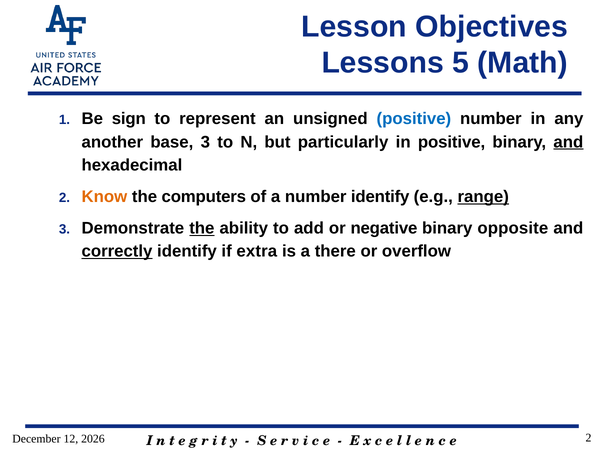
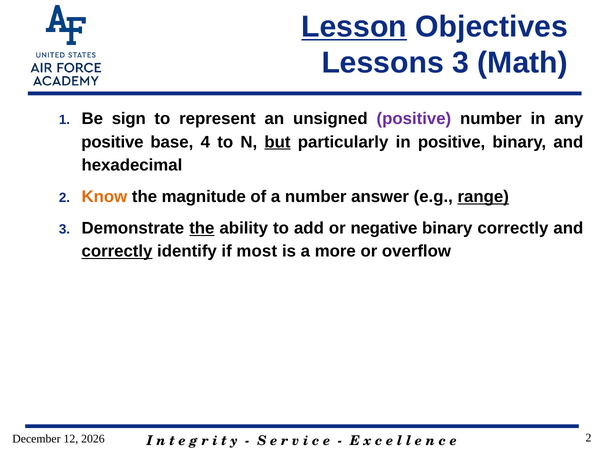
Lesson underline: none -> present
Lessons 5: 5 -> 3
positive at (414, 119) colour: blue -> purple
another at (112, 142): another -> positive
base 3: 3 -> 4
but underline: none -> present
and at (568, 142) underline: present -> none
computers: computers -> magnitude
number identify: identify -> answer
binary opposite: opposite -> correctly
extra: extra -> most
there: there -> more
